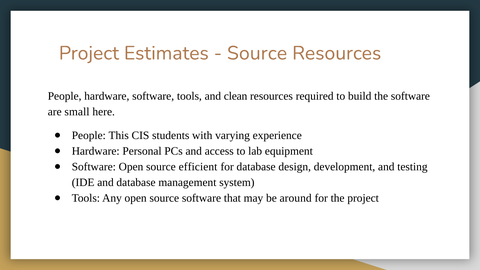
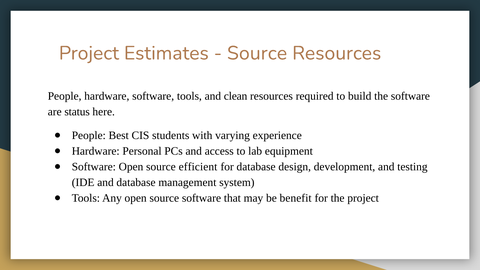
small: small -> status
This: This -> Best
around: around -> benefit
